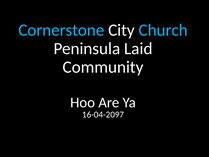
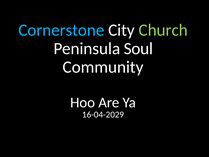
Church colour: light blue -> light green
Laid: Laid -> Soul
16-04-2097: 16-04-2097 -> 16-04-2029
